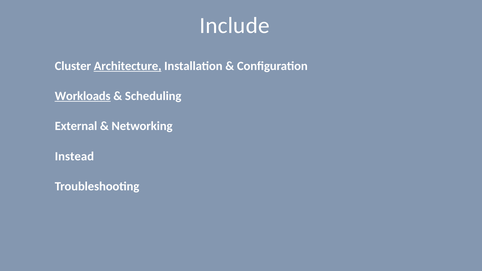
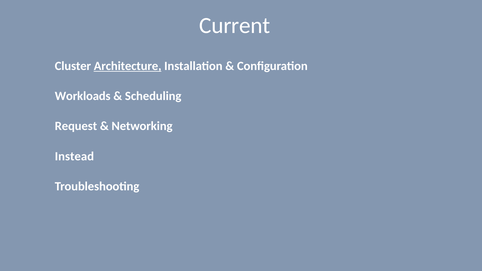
Include: Include -> Current
Workloads underline: present -> none
External: External -> Request
